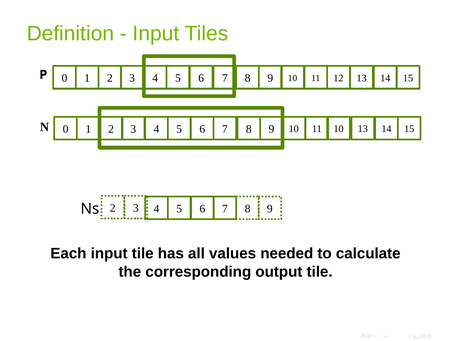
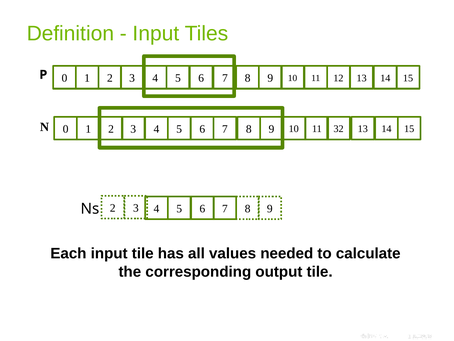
11 10: 10 -> 32
